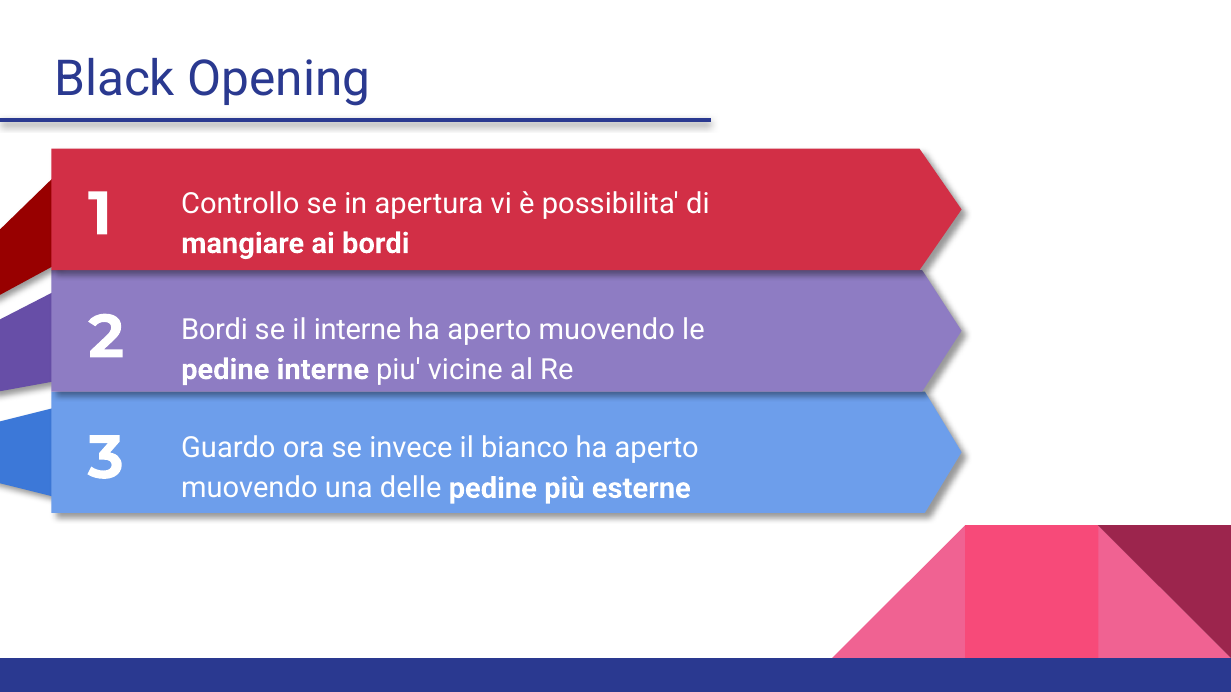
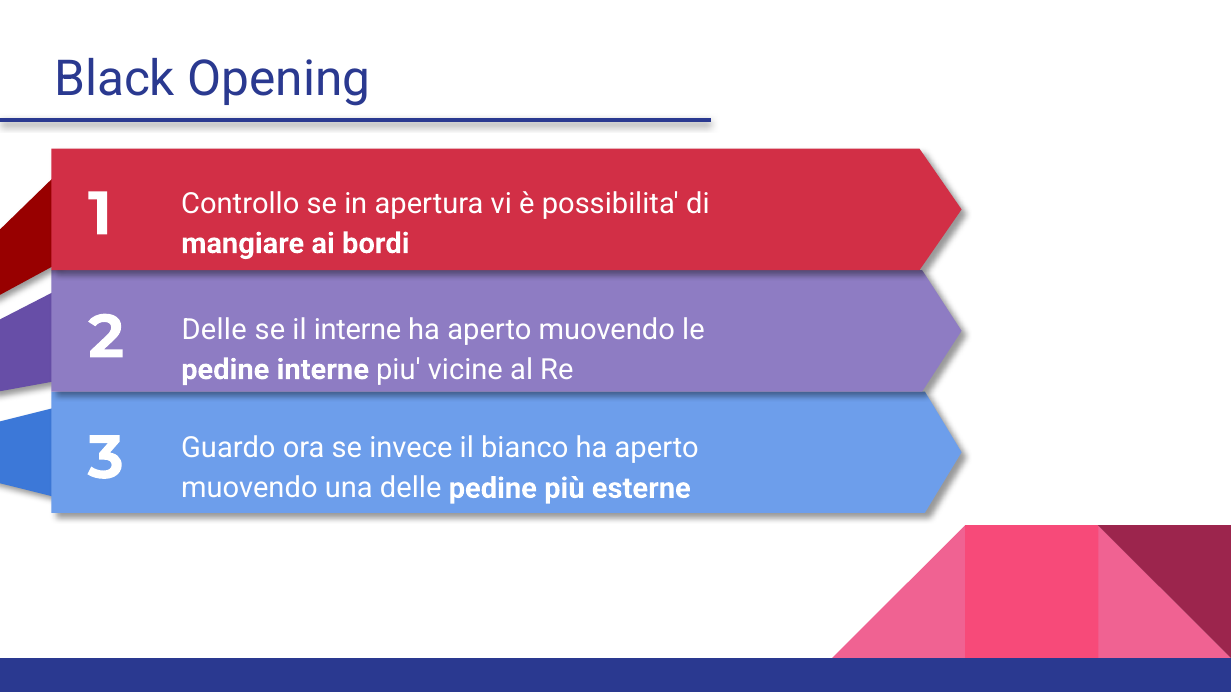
Bordi at (214, 330): Bordi -> Delle
